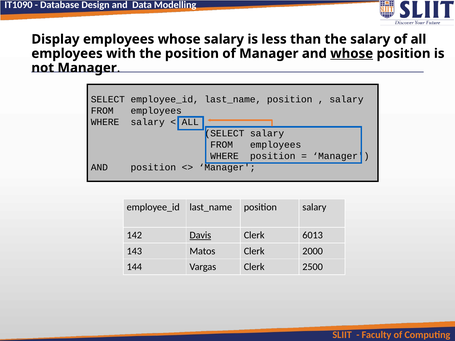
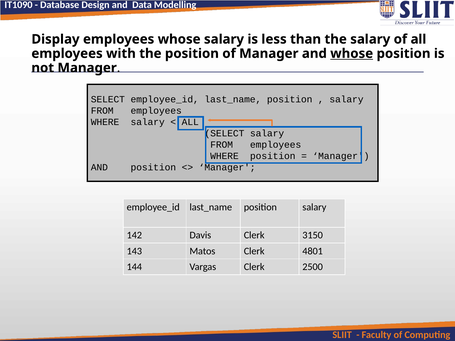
Davis underline: present -> none
6013: 6013 -> 3150
2000: 2000 -> 4801
